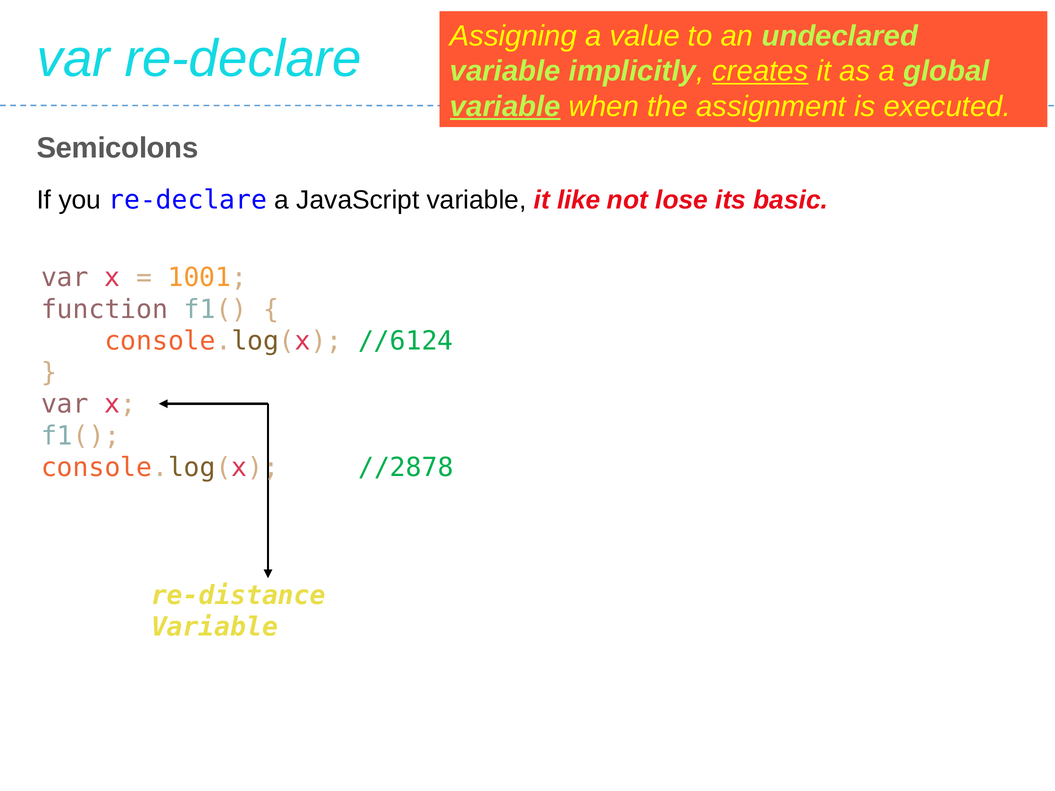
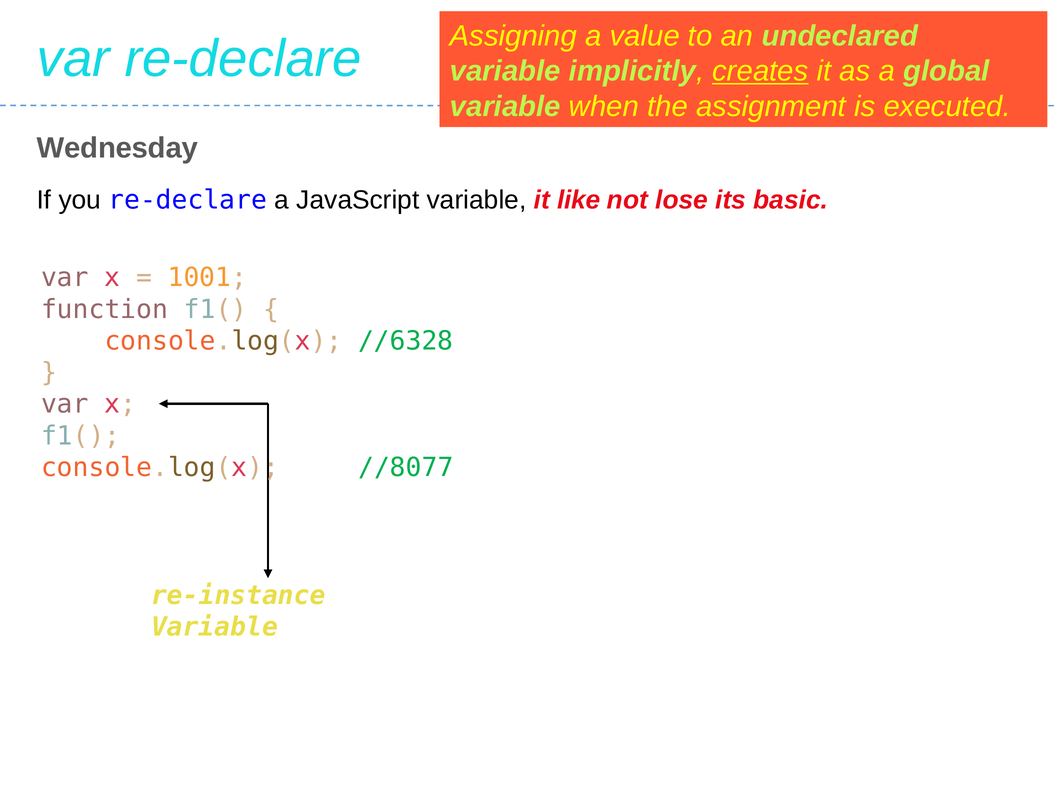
variable at (505, 106) underline: present -> none
Semicolons: Semicolons -> Wednesday
//6124: //6124 -> //6328
//2878: //2878 -> //8077
re-distance: re-distance -> re-instance
